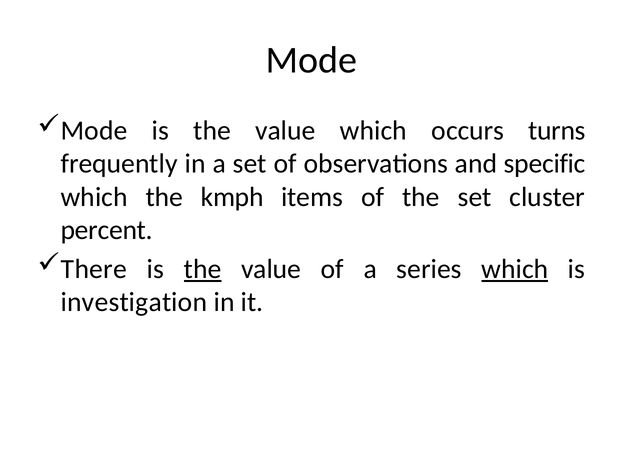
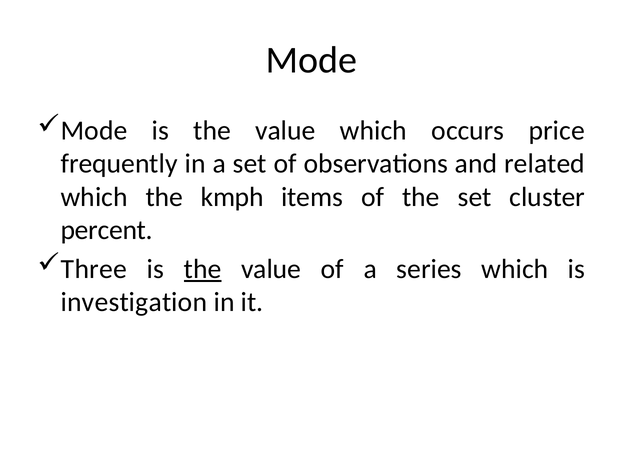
turns: turns -> price
specific: specific -> related
There: There -> Three
which at (515, 269) underline: present -> none
